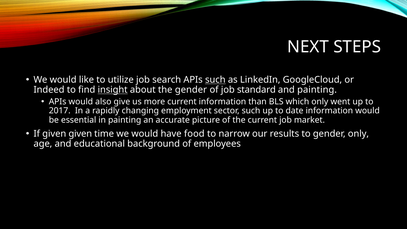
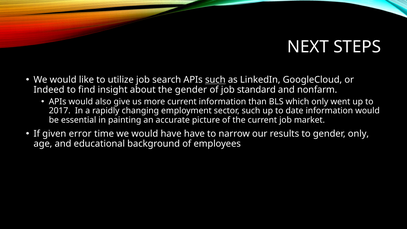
insight underline: present -> none
and painting: painting -> nonfarm
given given: given -> error
have food: food -> have
